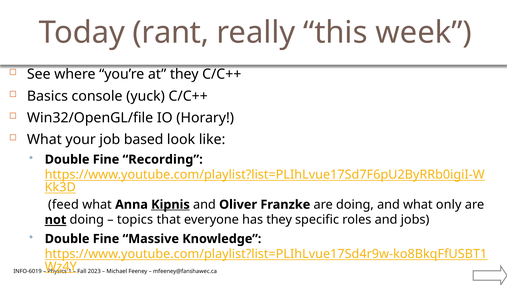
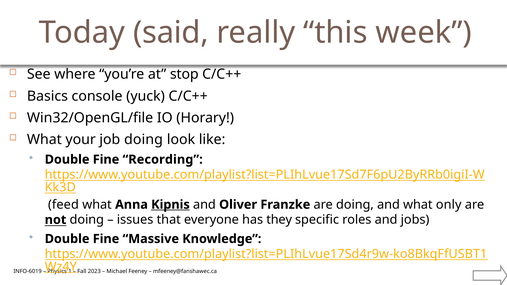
rant: rant -> said
at they: they -> stop
job based: based -> doing
not underline: present -> none
topics: topics -> issues
